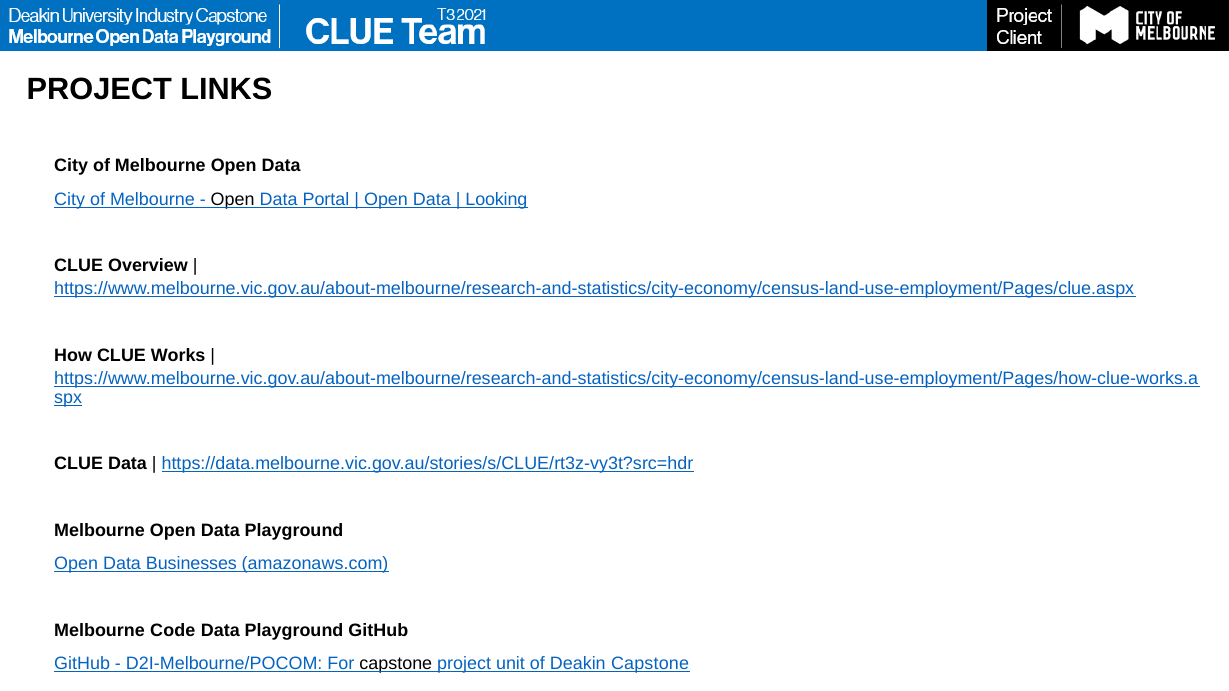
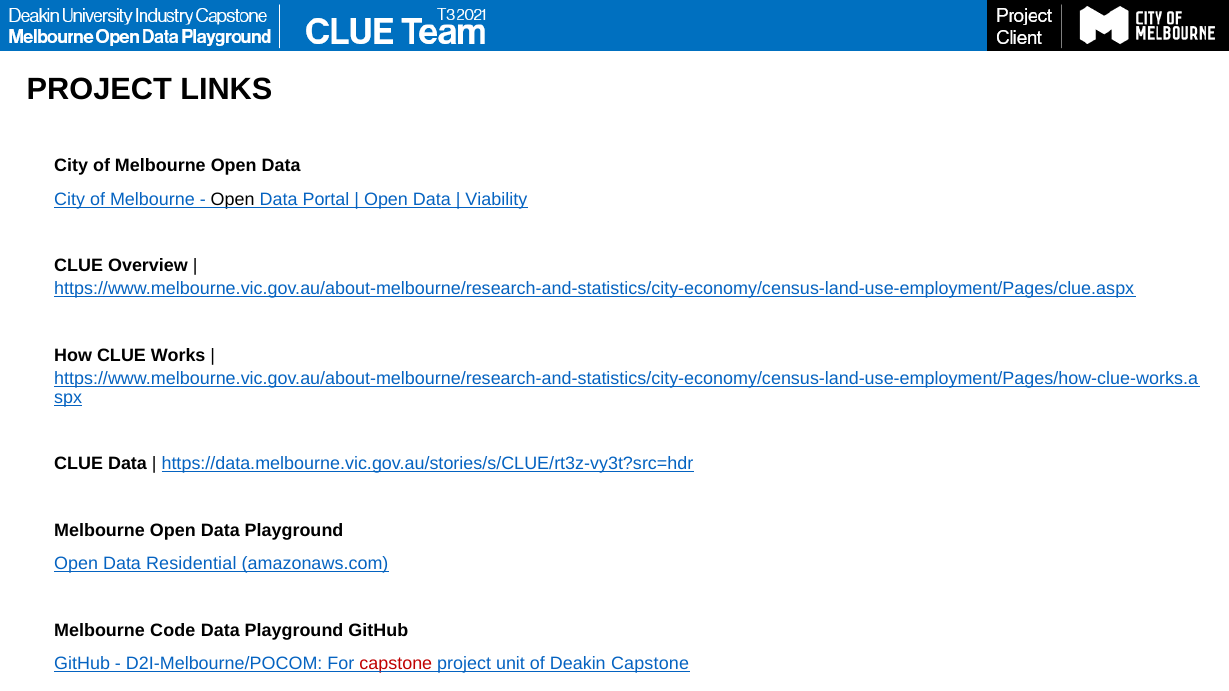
Looking: Looking -> Viability
Businesses: Businesses -> Residential
capstone at (396, 664) colour: black -> red
